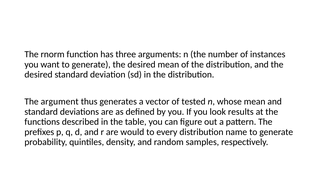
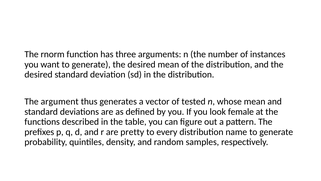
results: results -> female
would: would -> pretty
